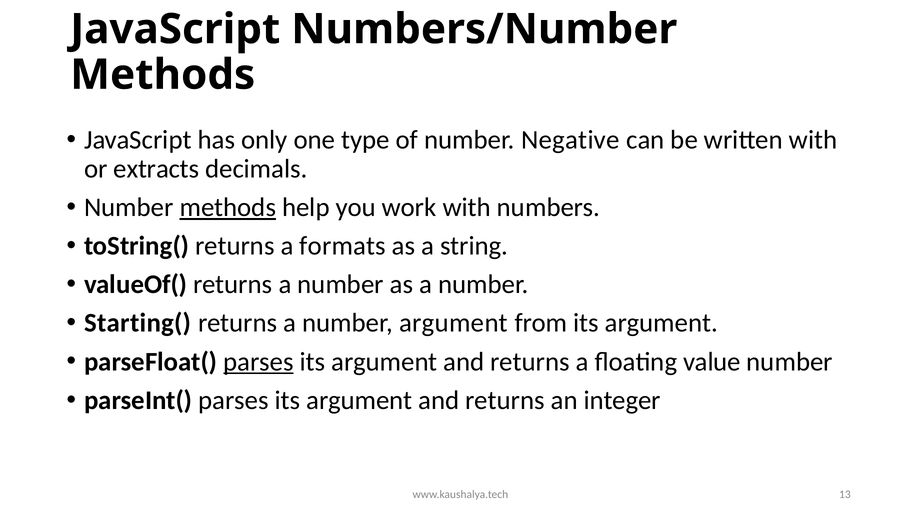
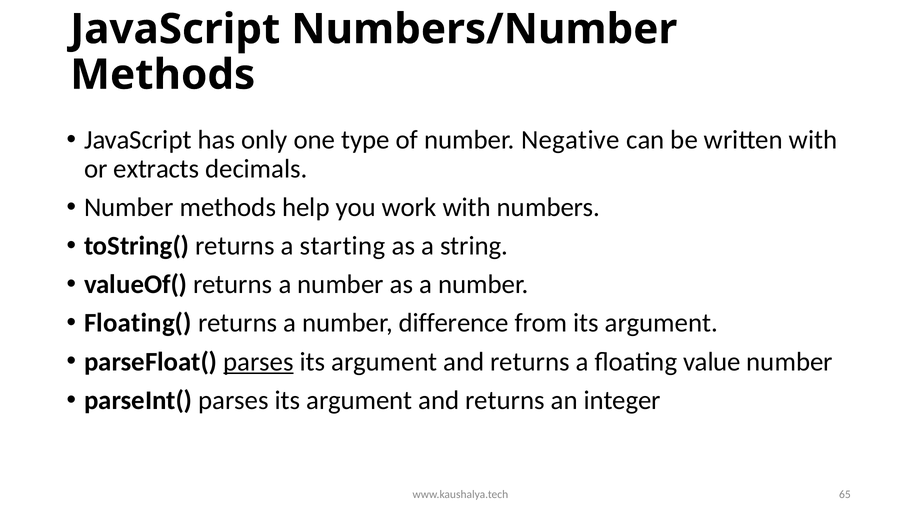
methods at (228, 207) underline: present -> none
formats: formats -> starting
Starting(: Starting( -> Floating(
number argument: argument -> difference
13: 13 -> 65
